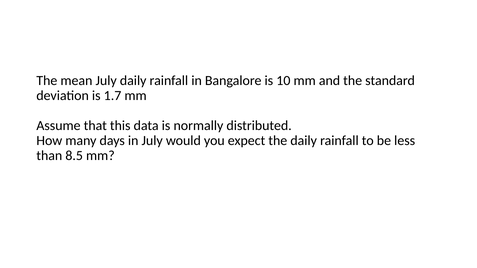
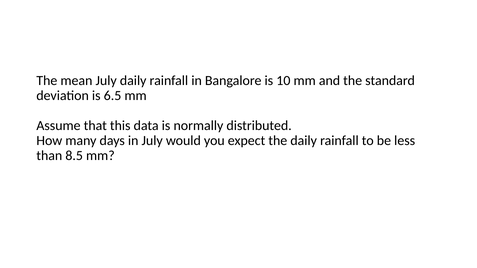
1.7: 1.7 -> 6.5
